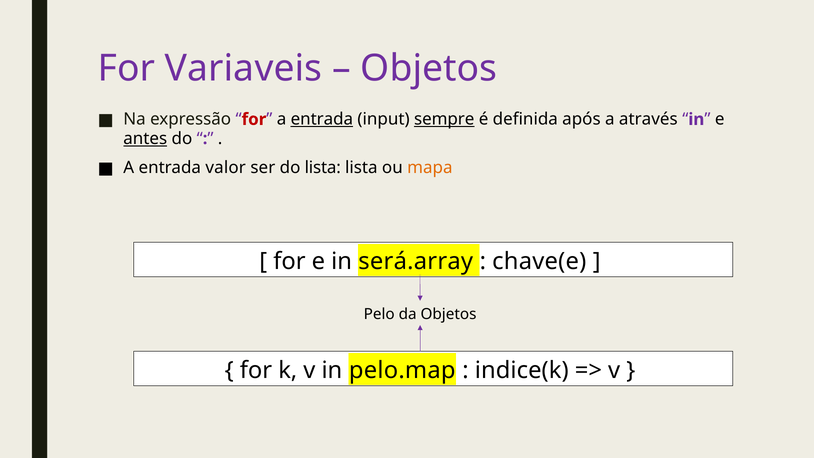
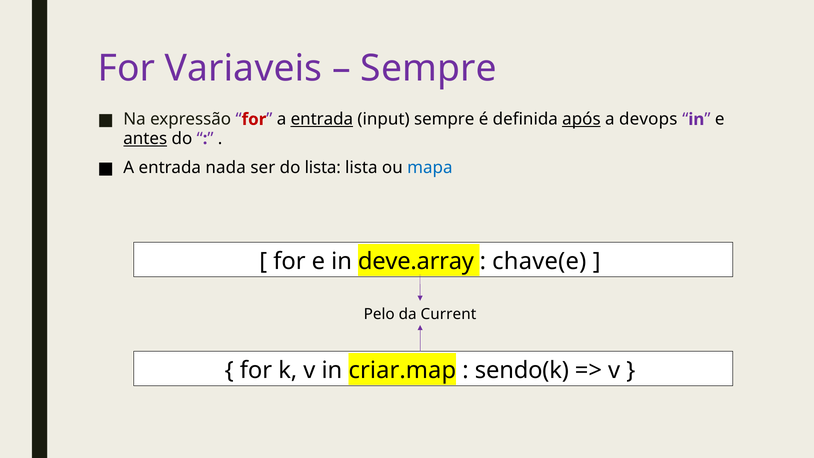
Objetos at (429, 68): Objetos -> Sempre
sempre at (444, 119) underline: present -> none
após underline: none -> present
através: através -> devops
valor: valor -> nada
mapa colour: orange -> blue
será.array: será.array -> deve.array
da Objetos: Objetos -> Current
pelo.map: pelo.map -> criar.map
indice(k: indice(k -> sendo(k
